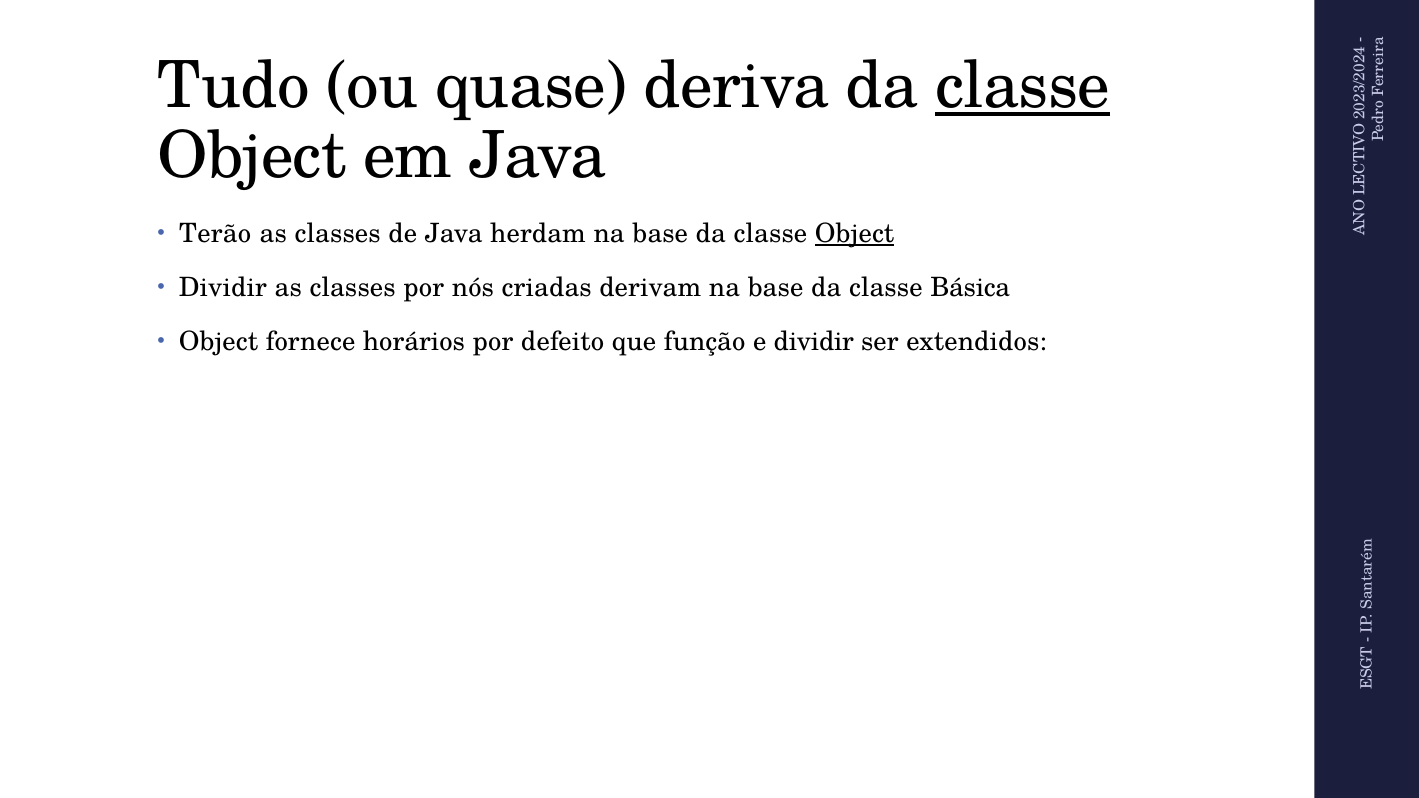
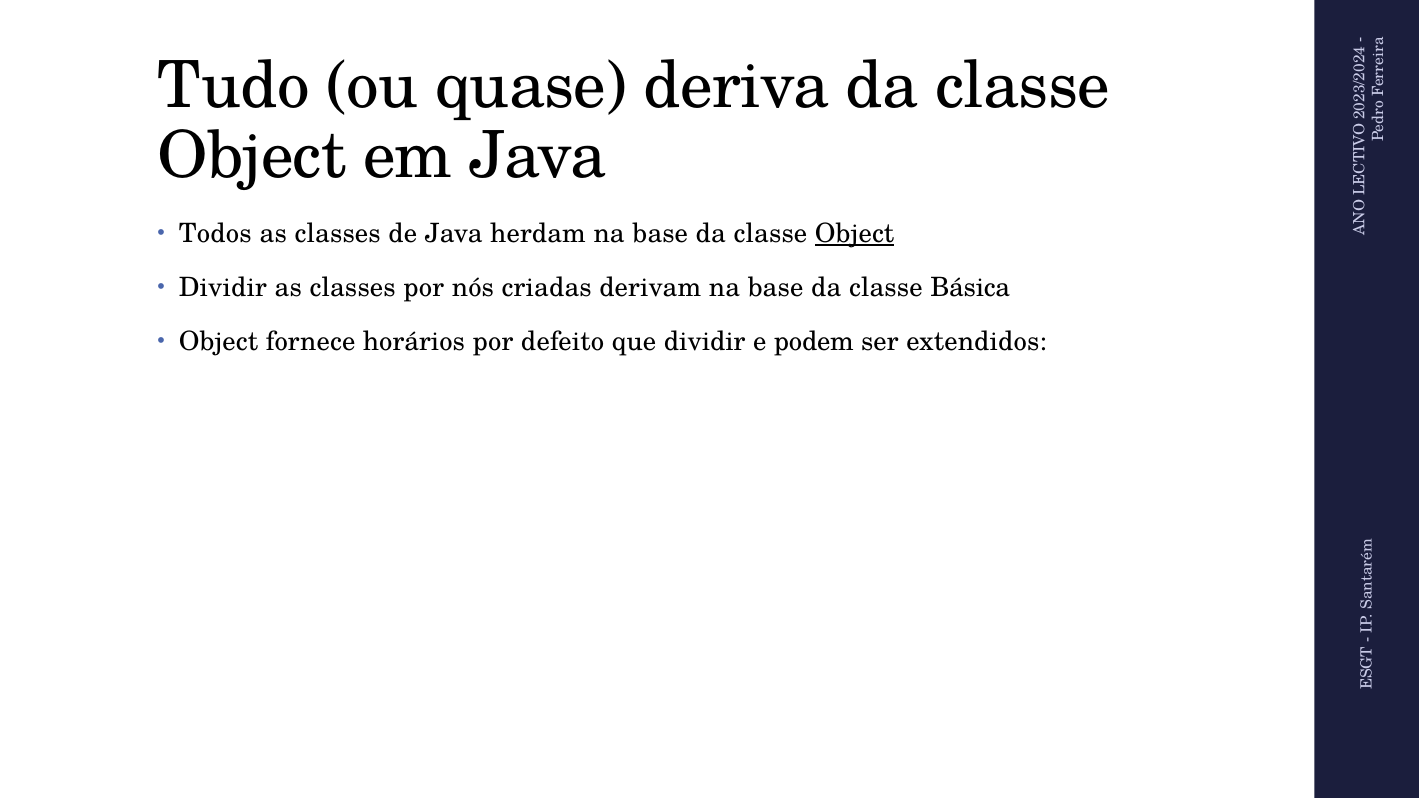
classe at (1023, 86) underline: present -> none
Terão: Terão -> Todos
que função: função -> dividir
e dividir: dividir -> podem
